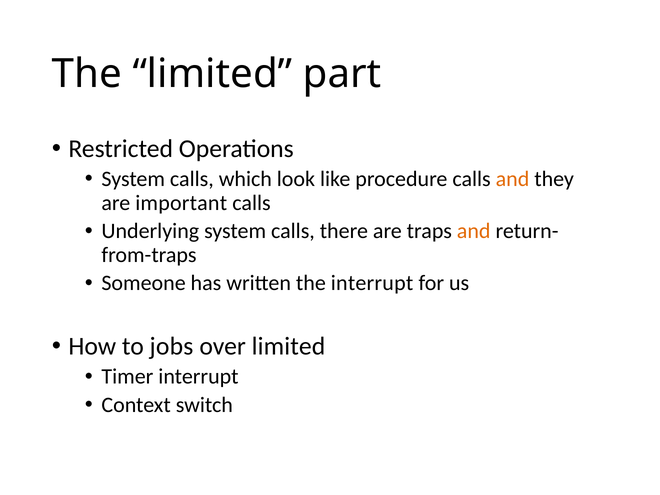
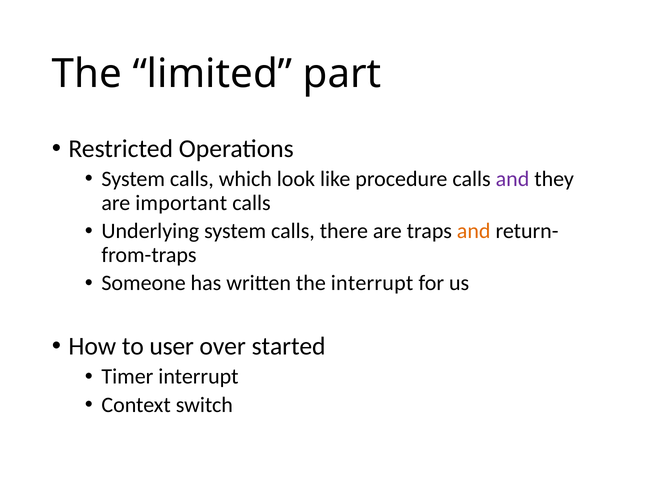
and at (513, 179) colour: orange -> purple
jobs: jobs -> user
over limited: limited -> started
